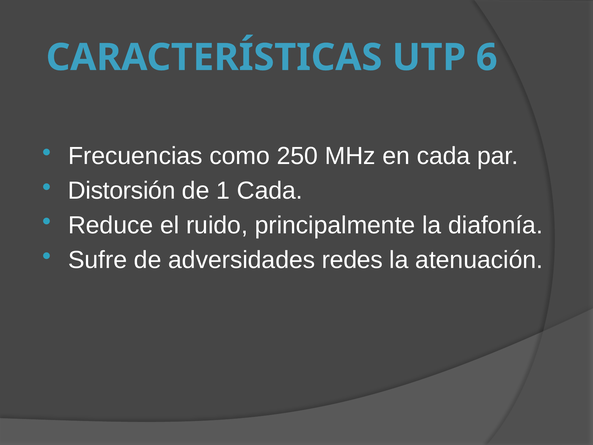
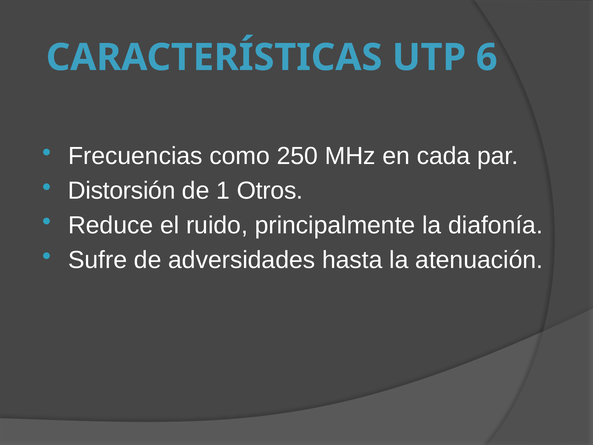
1 Cada: Cada -> Otros
redes: redes -> hasta
